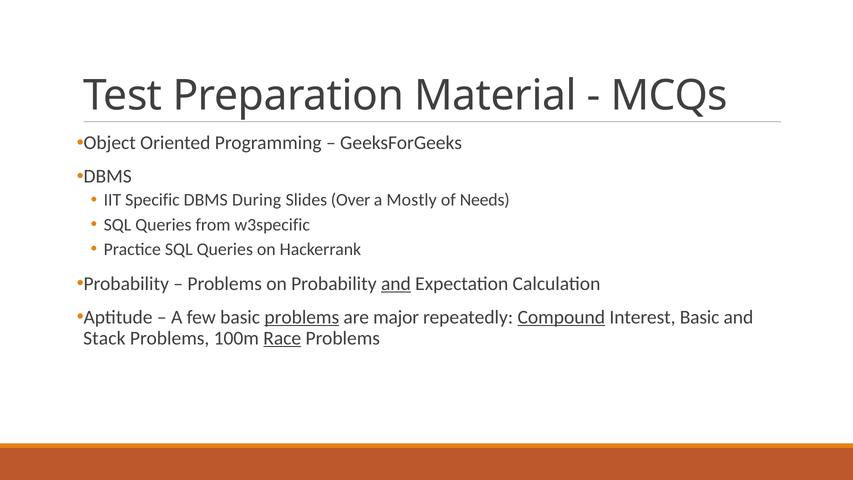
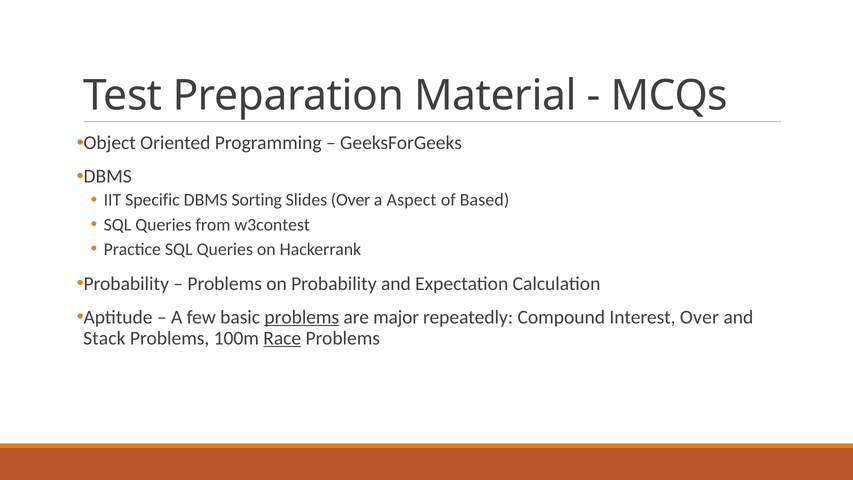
During: During -> Sorting
Mostly: Mostly -> Aspect
Needs: Needs -> Based
w3specific: w3specific -> w3contest
and at (396, 283) underline: present -> none
Compound underline: present -> none
Interest Basic: Basic -> Over
